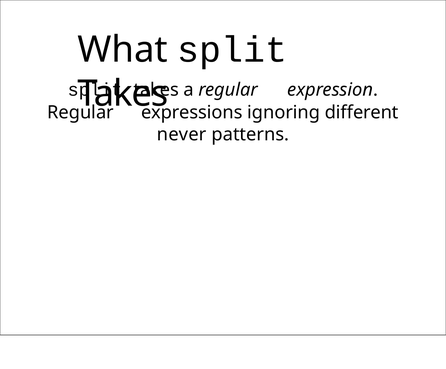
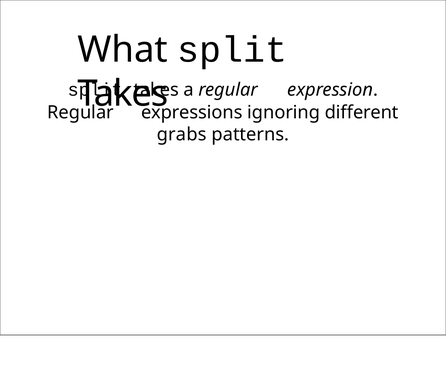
never: never -> grabs
